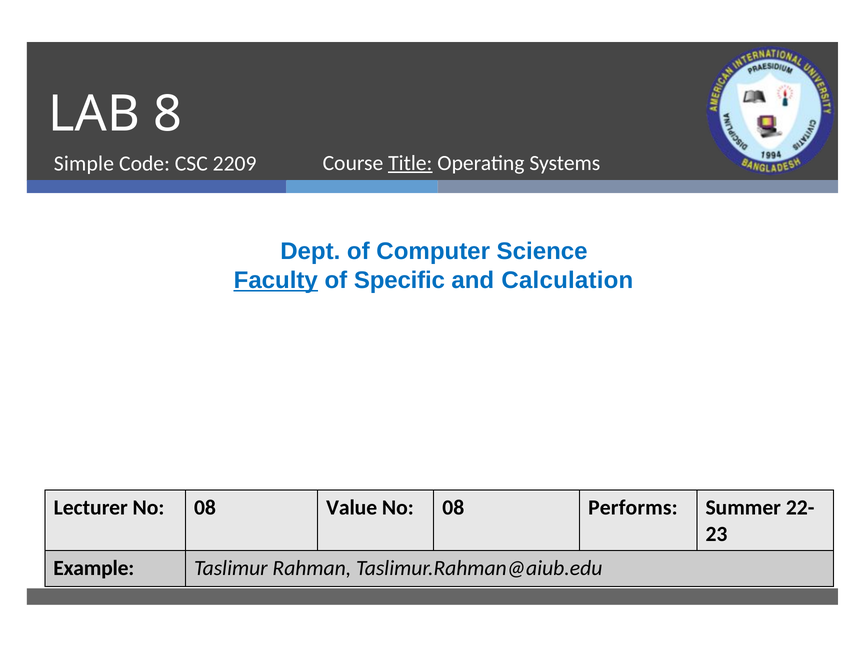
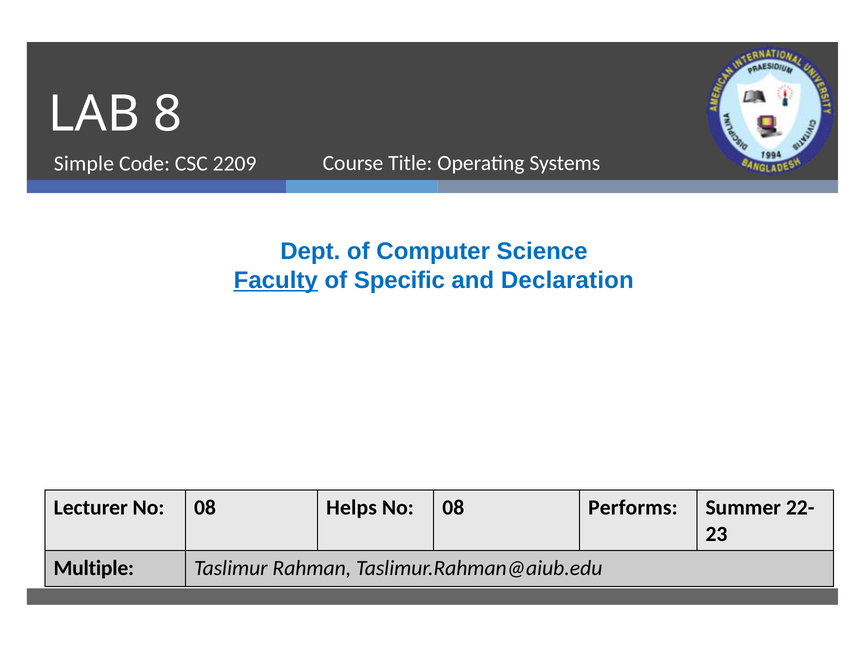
Title underline: present -> none
Calculation: Calculation -> Declaration
Value: Value -> Helps
Example: Example -> Multiple
